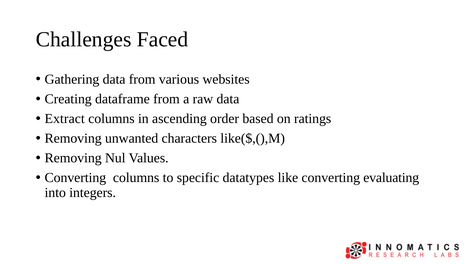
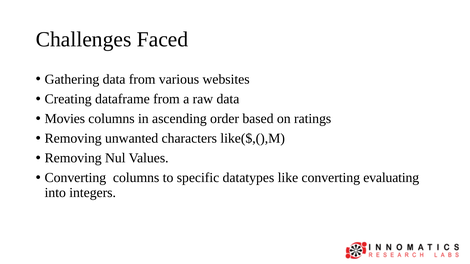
Extract: Extract -> Movies
